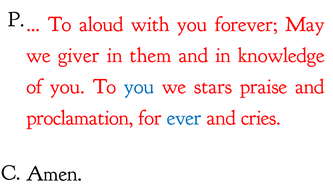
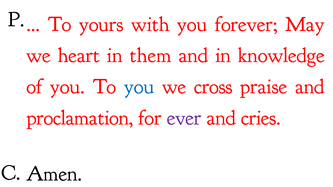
aloud: aloud -> yours
giver: giver -> heart
stars: stars -> cross
ever colour: blue -> purple
